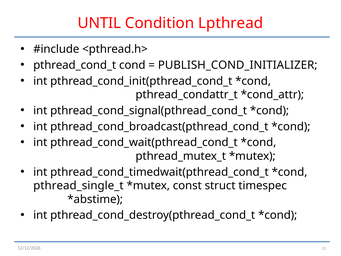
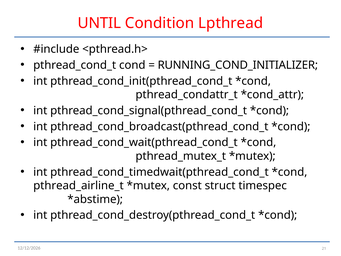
PUBLISH_COND_INITIALIZER: PUBLISH_COND_INITIALIZER -> RUNNING_COND_INITIALIZER
pthread_single_t: pthread_single_t -> pthread_airline_t
